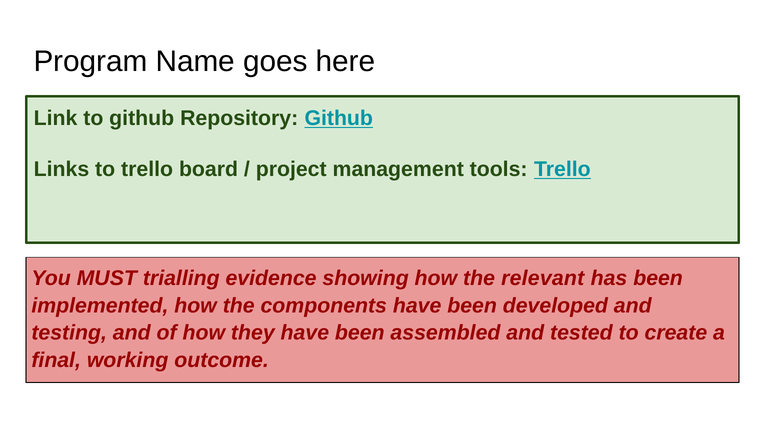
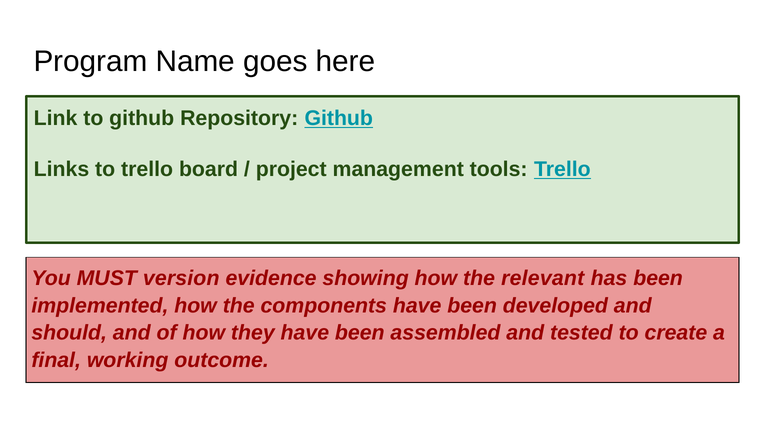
trialling: trialling -> version
testing: testing -> should
